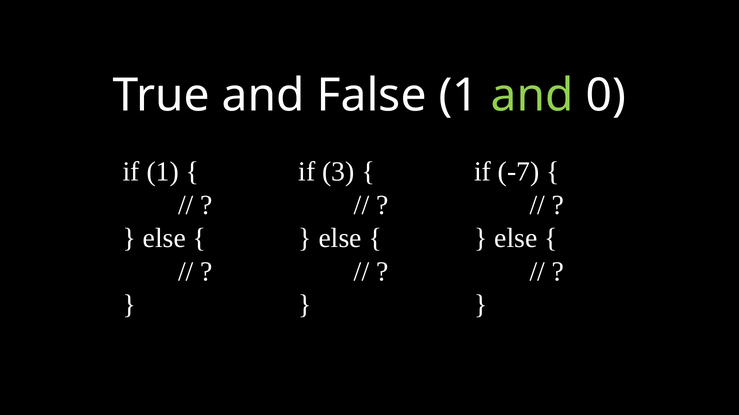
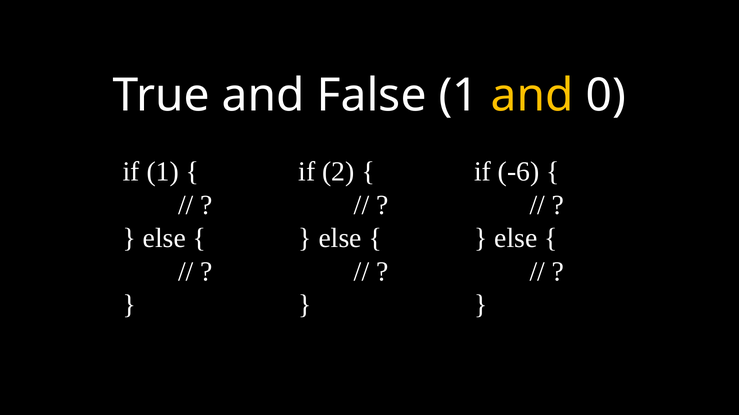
and at (532, 96) colour: light green -> yellow
3: 3 -> 2
-7: -7 -> -6
